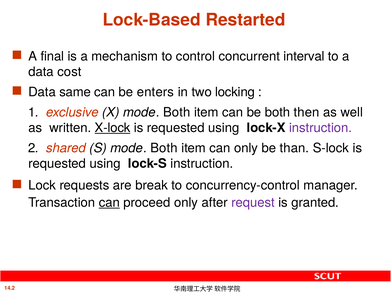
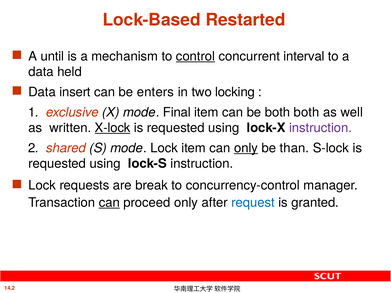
final: final -> until
control underline: none -> present
cost: cost -> held
same: same -> insert
X mode Both: Both -> Final
both then: then -> both
S mode Both: Both -> Lock
only at (246, 148) underline: none -> present
request colour: purple -> blue
